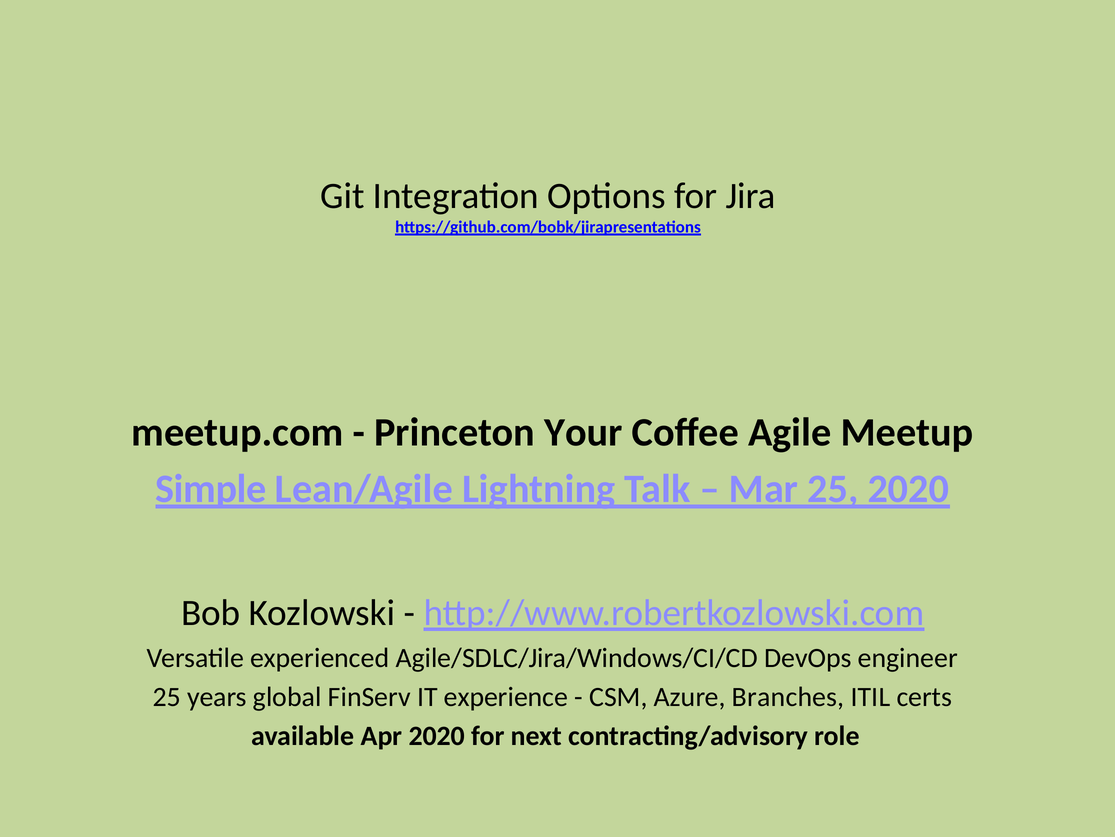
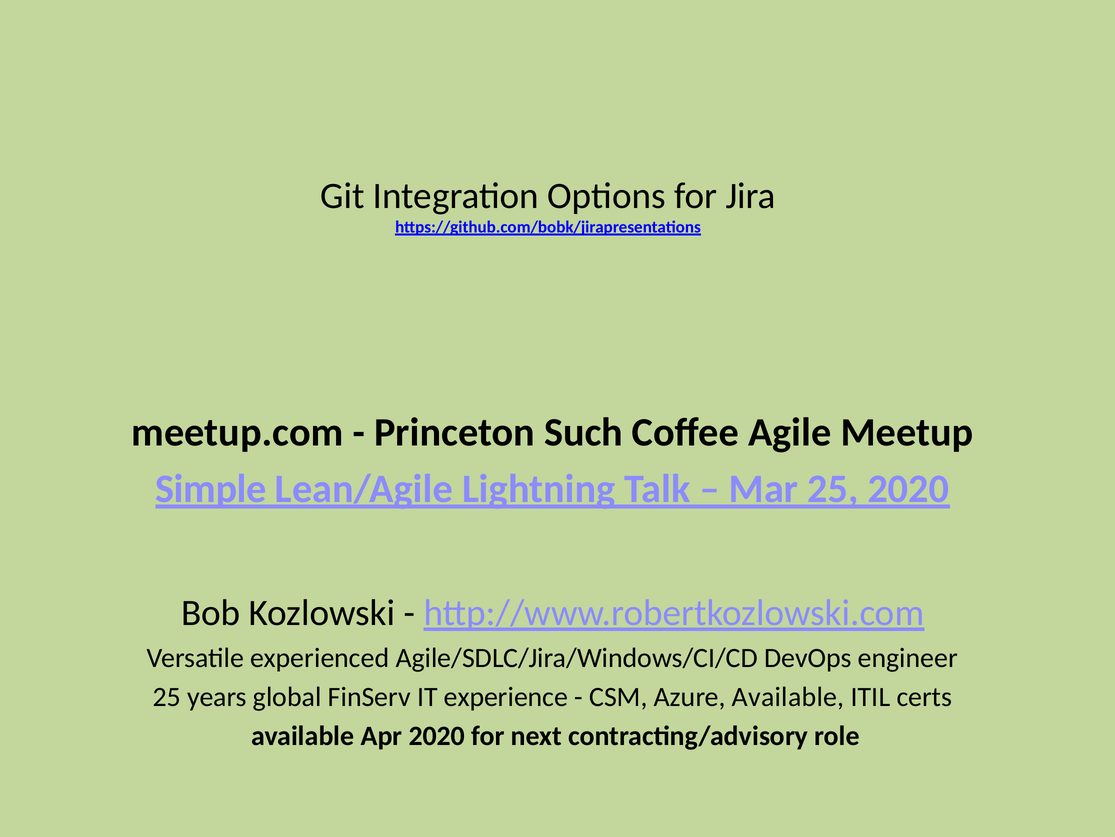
Your: Your -> Such
Azure Branches: Branches -> Available
